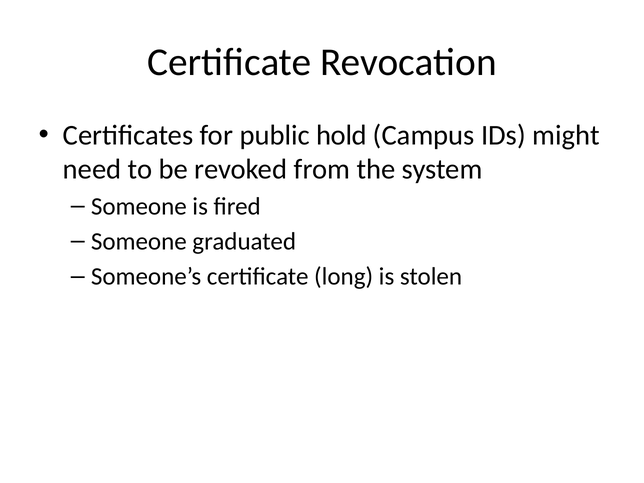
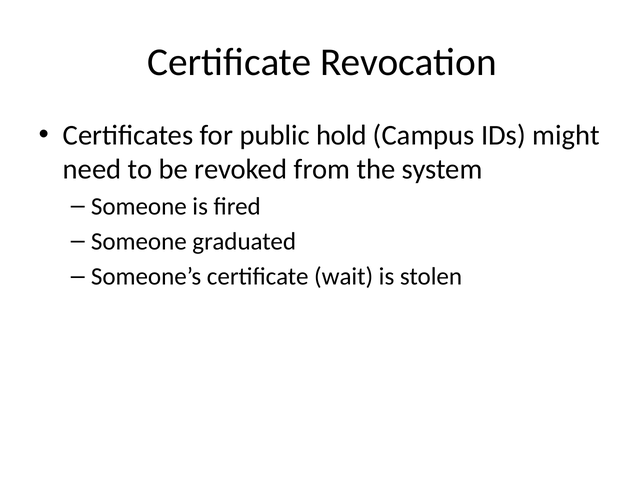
long: long -> wait
